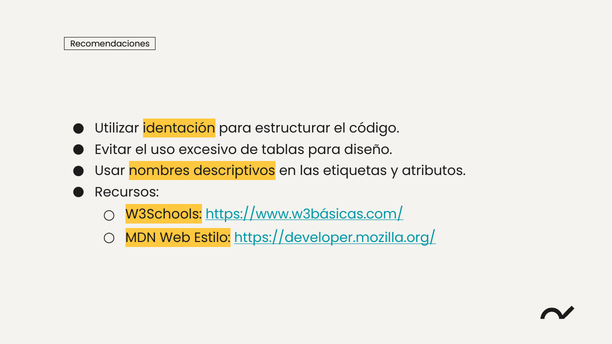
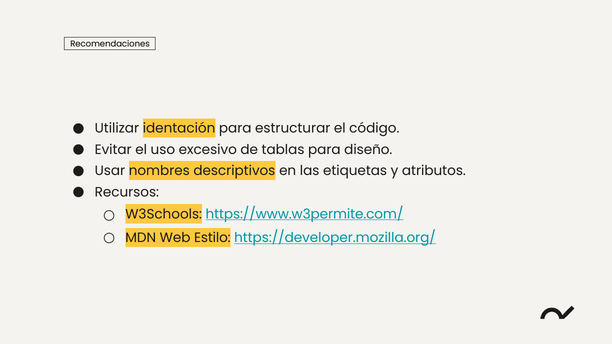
https://www.w3básicas.com/: https://www.w3básicas.com/ -> https://www.w3permite.com/
